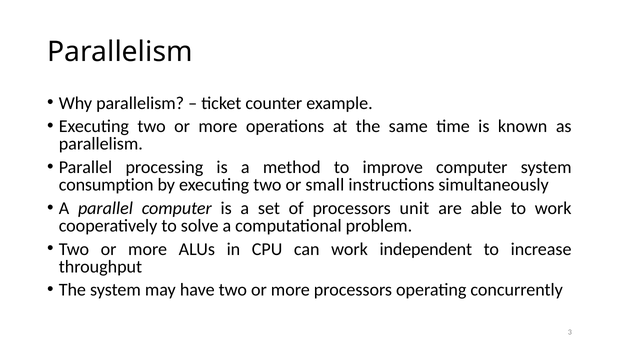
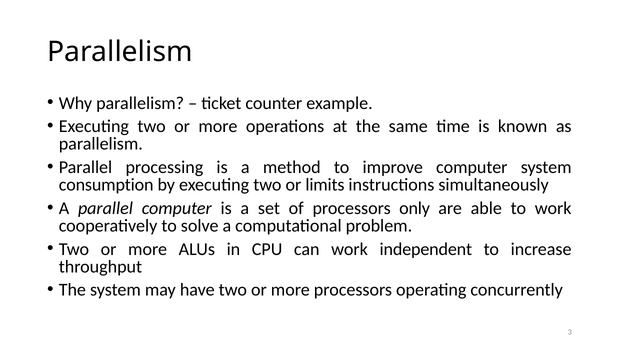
small: small -> limits
unit: unit -> only
